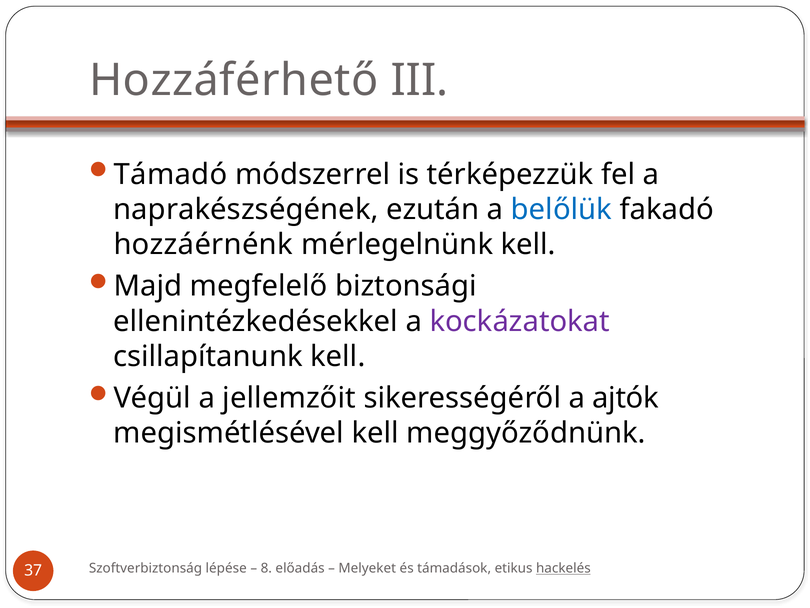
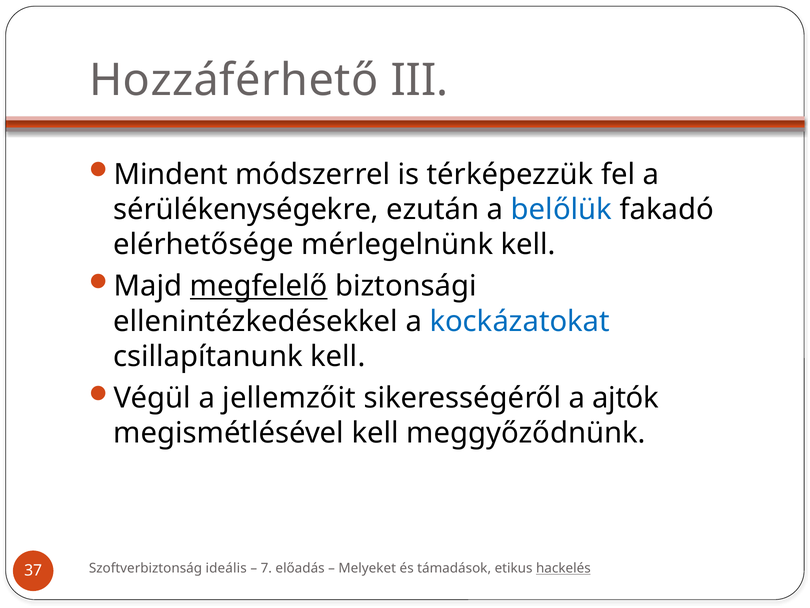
Támadó: Támadó -> Mindent
naprakészségének: naprakészségének -> sérülékenységekre
hozzáérnénk: hozzáérnénk -> elérhetősége
megfelelő underline: none -> present
kockázatokat colour: purple -> blue
lépése: lépése -> ideális
8: 8 -> 7
